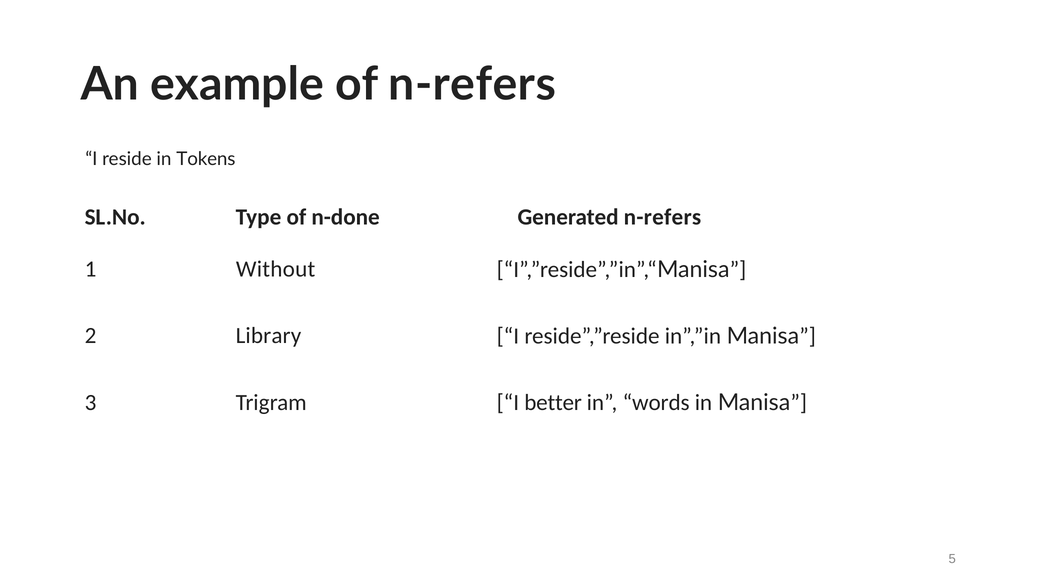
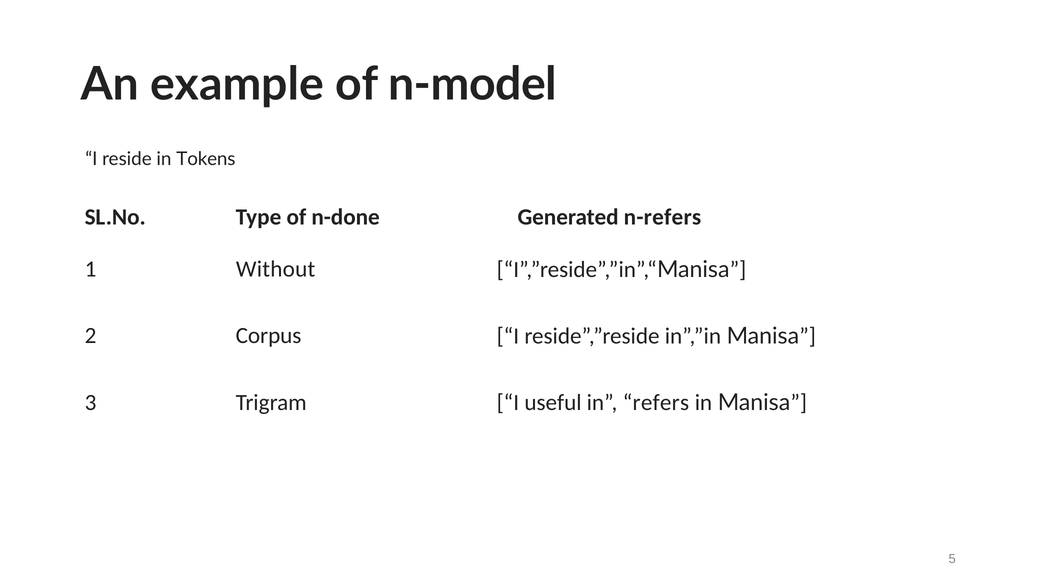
of n-refers: n-refers -> n-model
Library: Library -> Corpus
better: better -> useful
words: words -> refers
